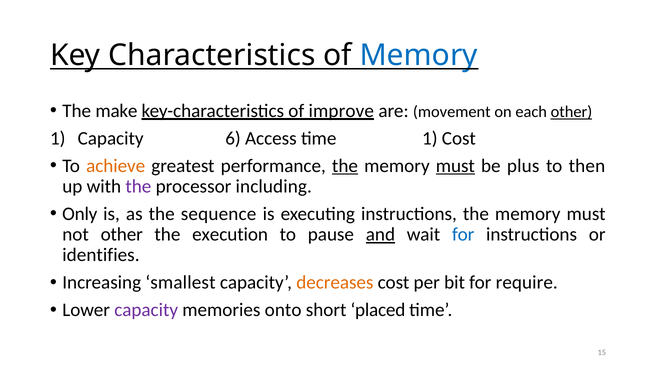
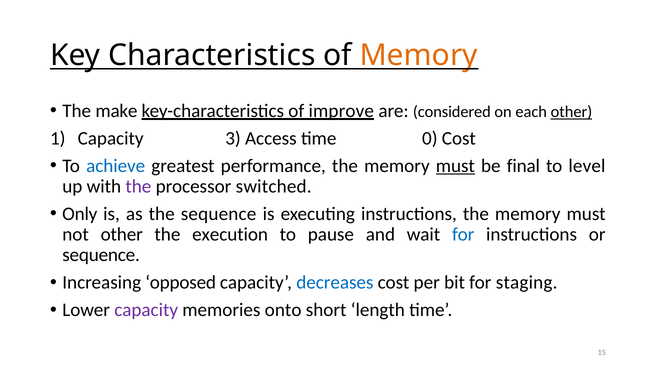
Memory at (419, 55) colour: blue -> orange
movement: movement -> considered
6: 6 -> 3
time 1: 1 -> 0
achieve colour: orange -> blue
the at (345, 166) underline: present -> none
plus: plus -> final
then: then -> level
including: including -> switched
and underline: present -> none
identifies at (101, 255): identifies -> sequence
smallest: smallest -> opposed
decreases colour: orange -> blue
require: require -> staging
placed: placed -> length
